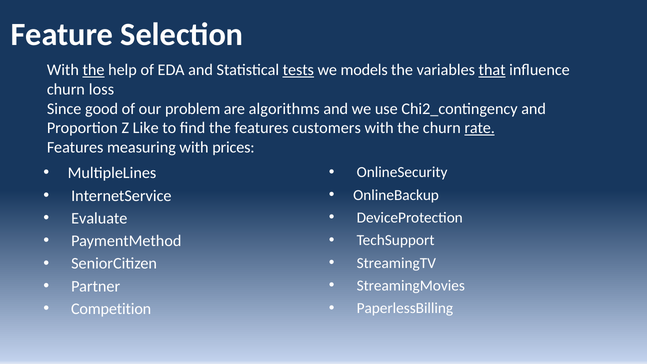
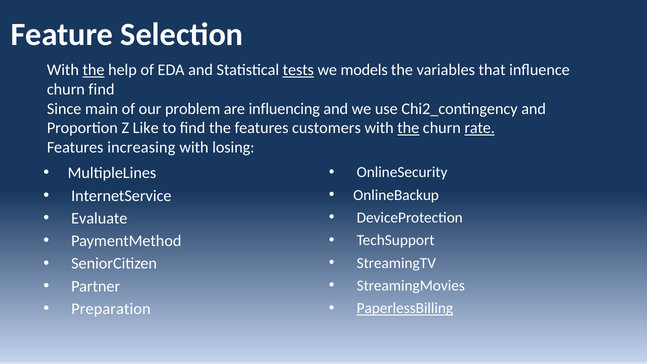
that underline: present -> none
churn loss: loss -> find
good: good -> main
algorithms: algorithms -> influencing
the at (408, 128) underline: none -> present
measuring: measuring -> increasing
prices: prices -> losing
PaperlessBilling underline: none -> present
Competition: Competition -> Preparation
